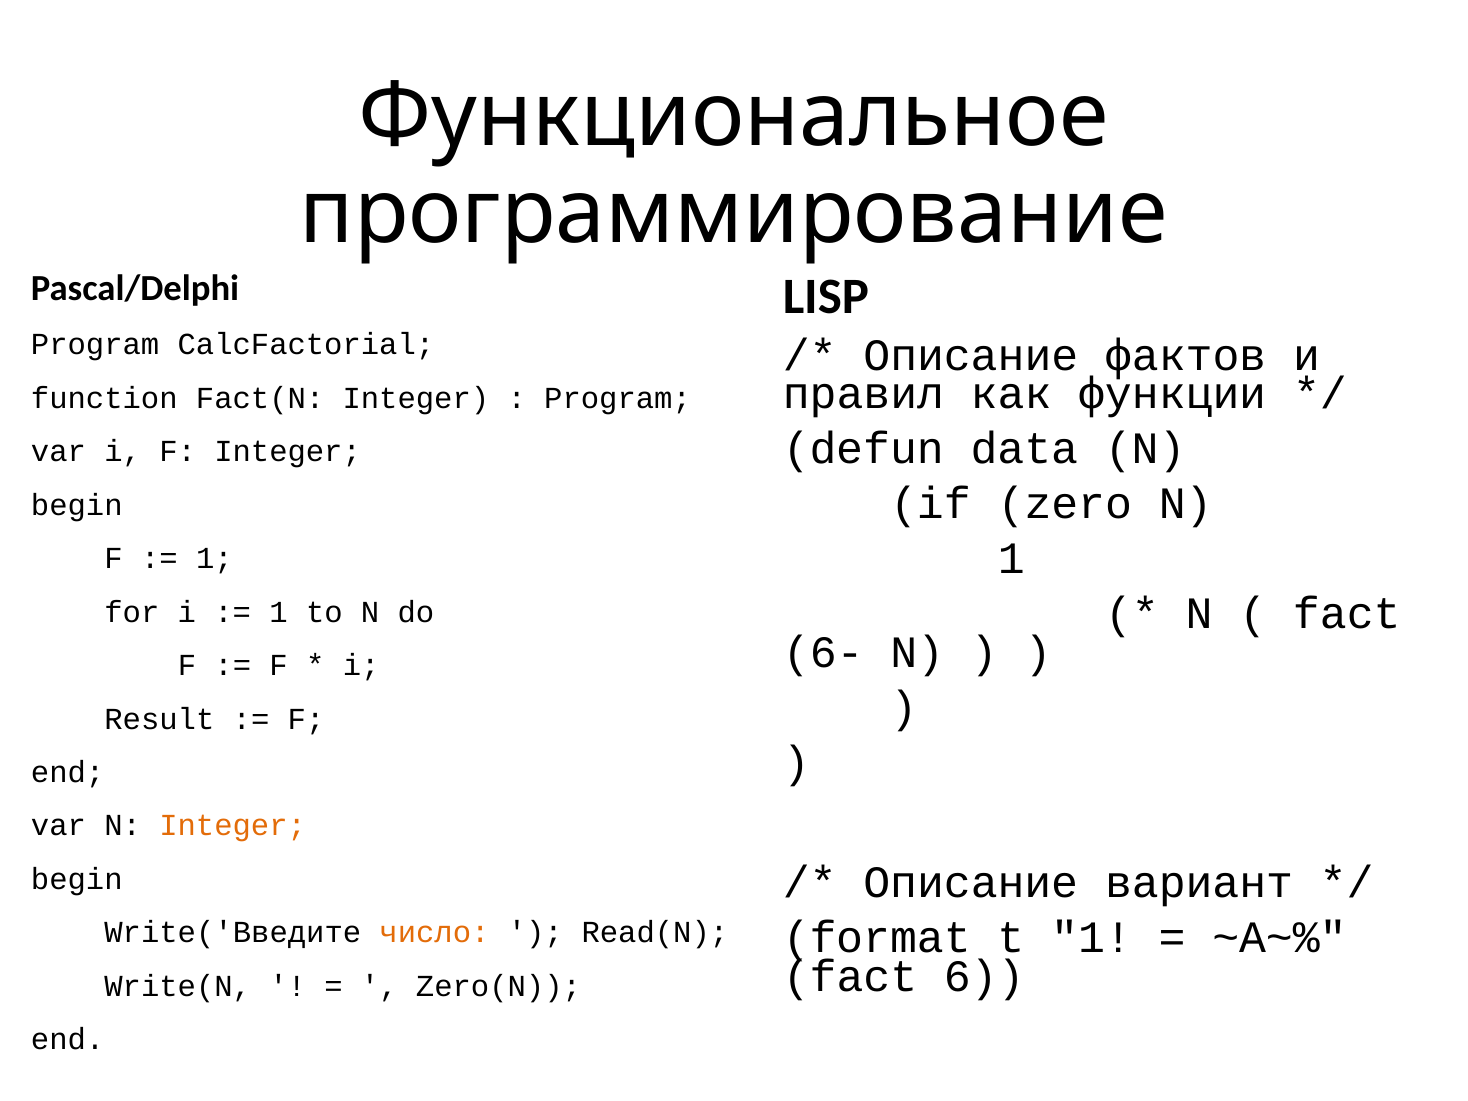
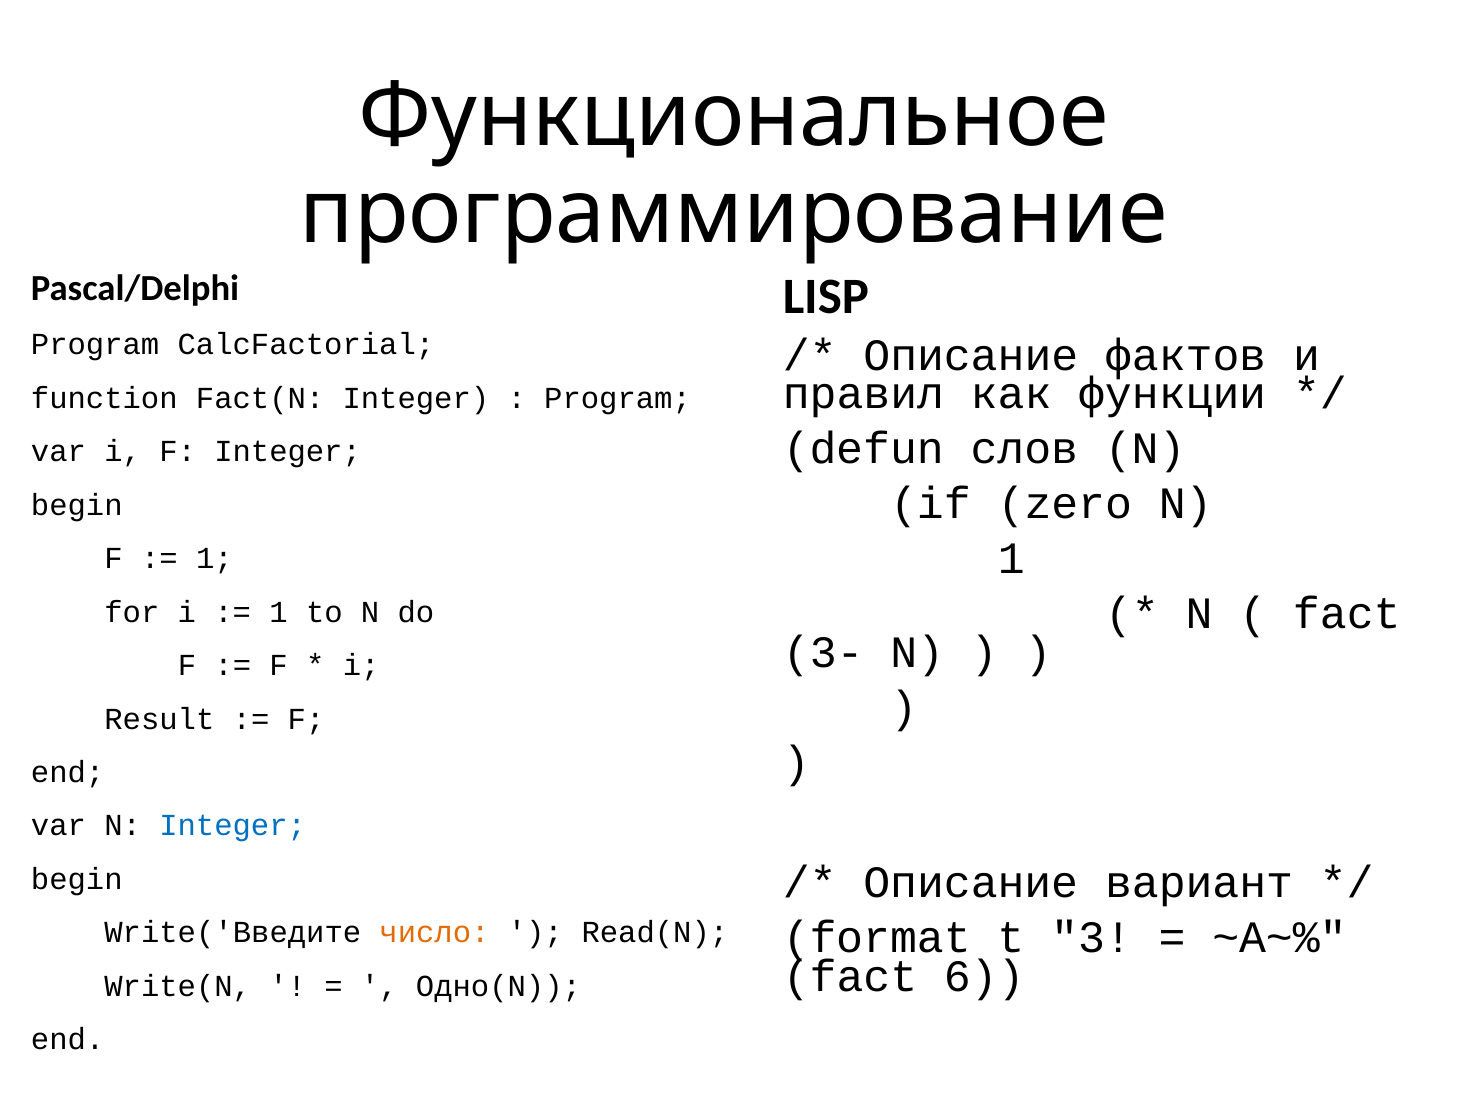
data: data -> слов
6-: 6- -> 3-
Integer at (233, 826) colour: orange -> blue
t 1: 1 -> 3
Zero(N: Zero(N -> Одно(N
